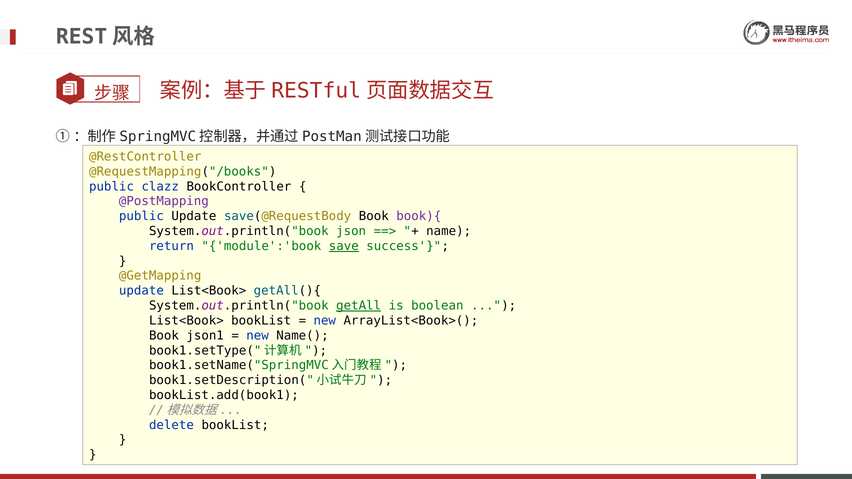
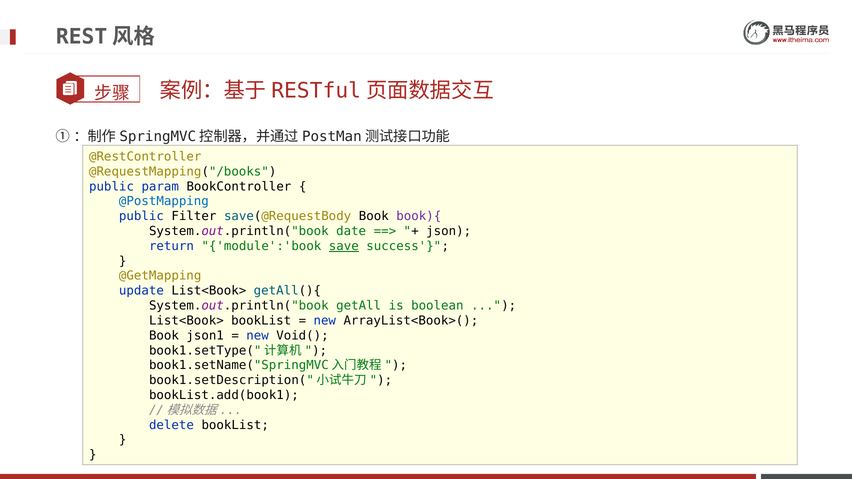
clazz: clazz -> param
@PostMapping colour: purple -> blue
public Update: Update -> Filter
json: json -> date
name: name -> json
getAll underline: present -> none
Name(: Name( -> Void(
